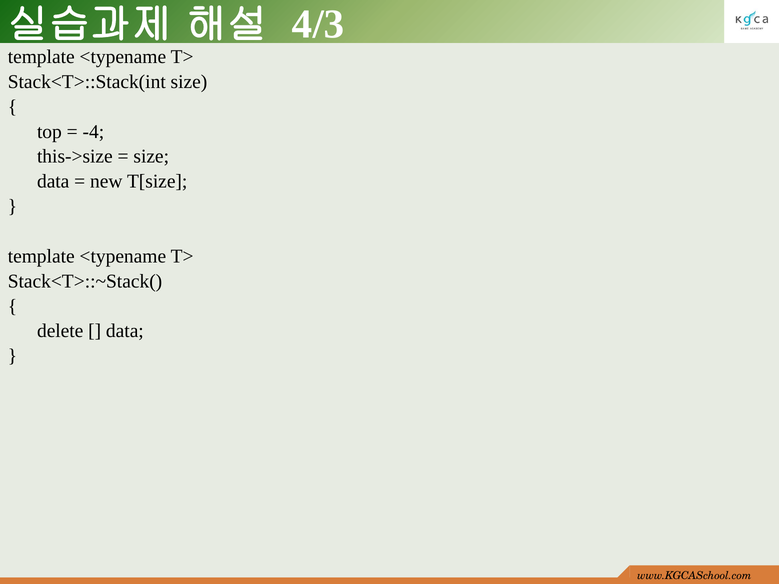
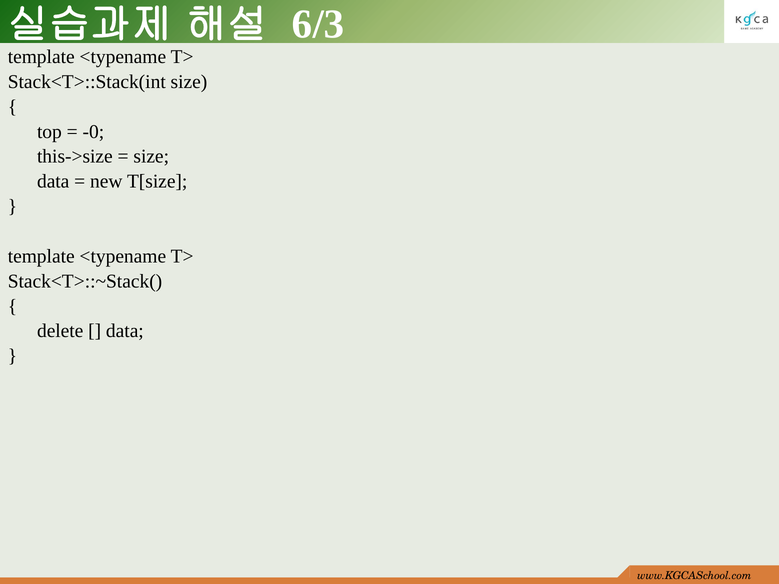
4/3: 4/3 -> 6/3
-4: -4 -> -0
